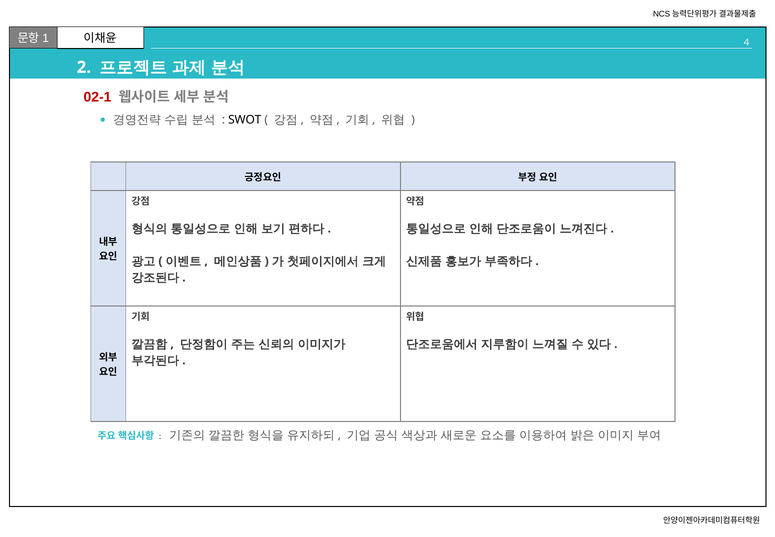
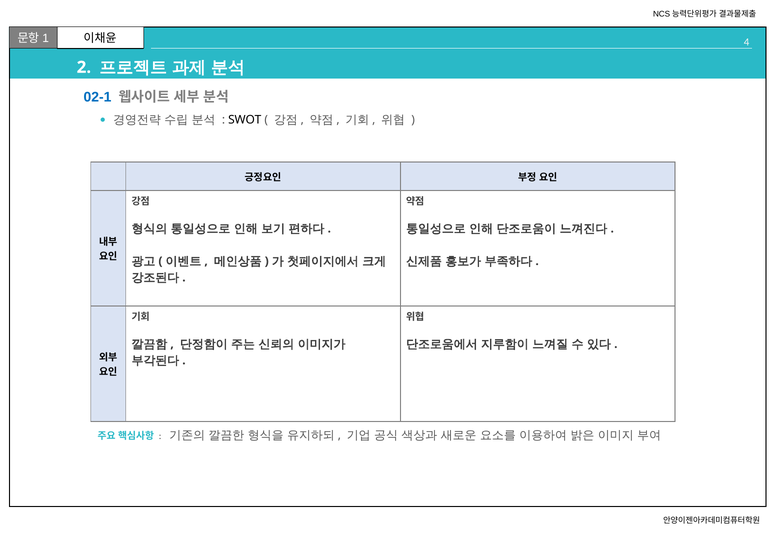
02-1 colour: red -> blue
